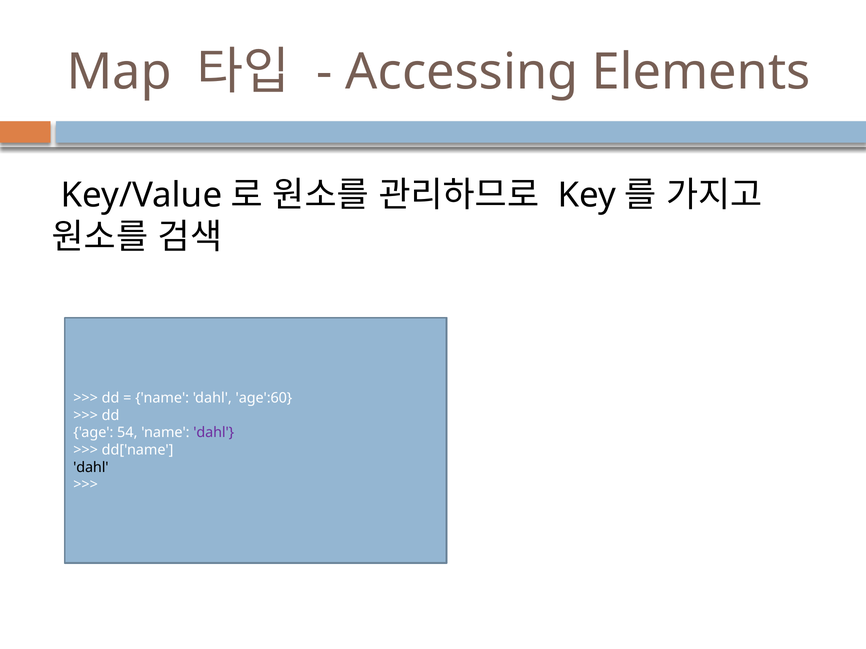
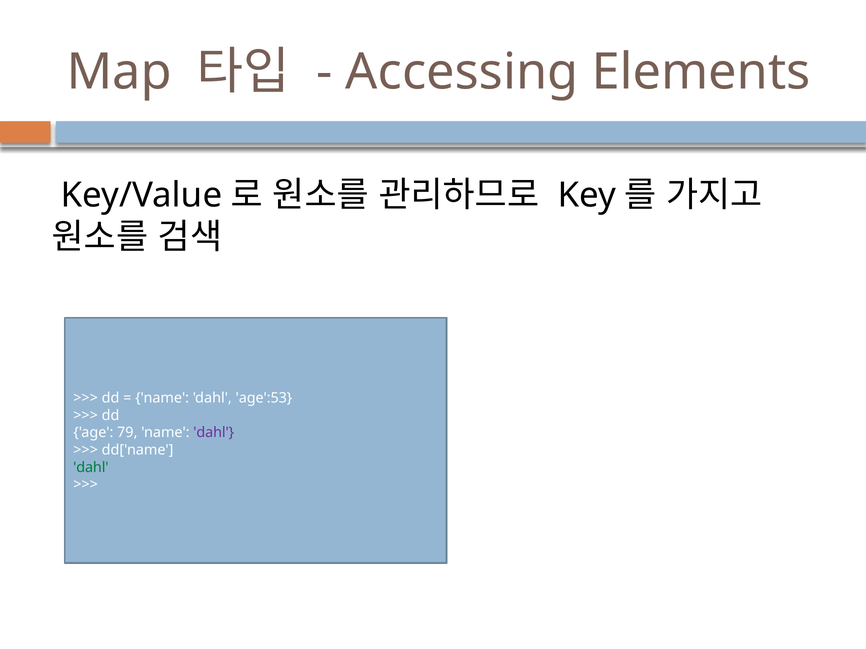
age':60: age':60 -> age':53
54: 54 -> 79
dahl at (91, 468) colour: black -> green
